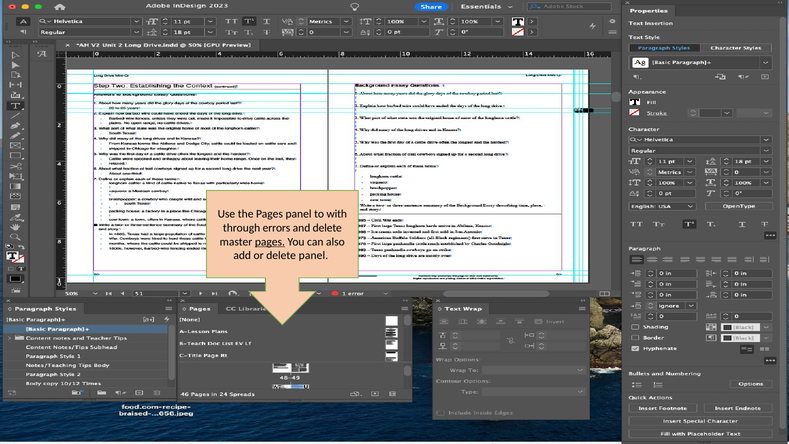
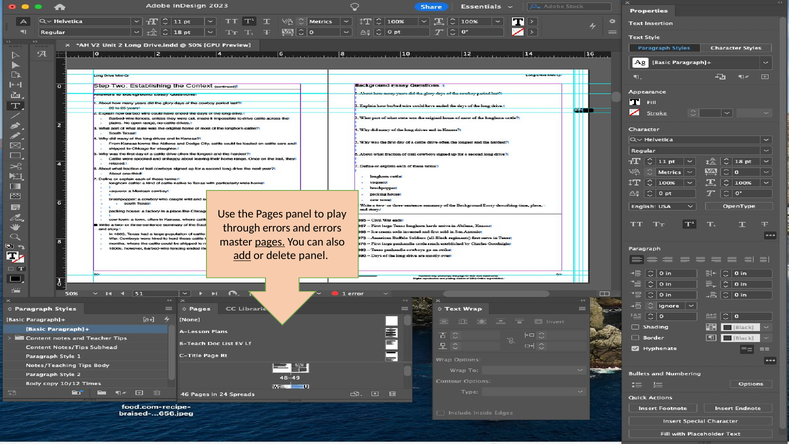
with: with -> play
and delete: delete -> errors
add underline: none -> present
